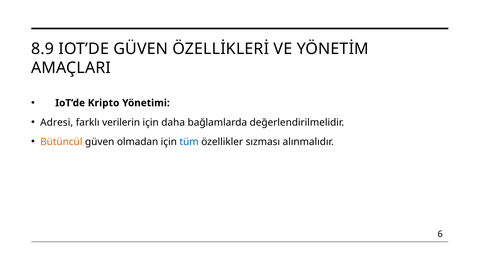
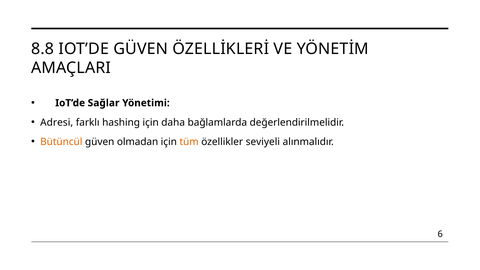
8.9: 8.9 -> 8.8
Kripto: Kripto -> Sağlar
verilerin: verilerin -> hashing
tüm colour: blue -> orange
sızması: sızması -> seviyeli
